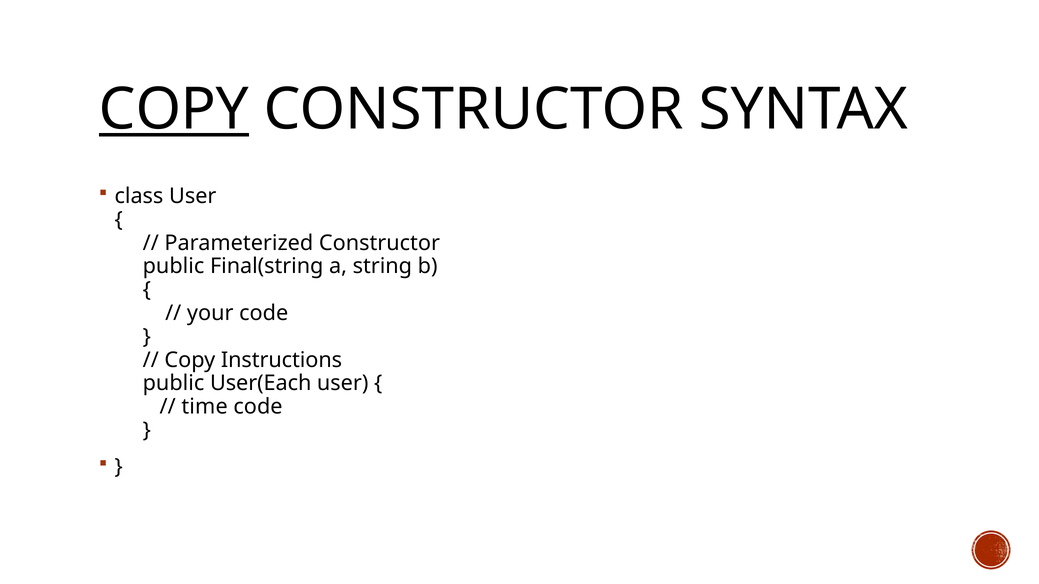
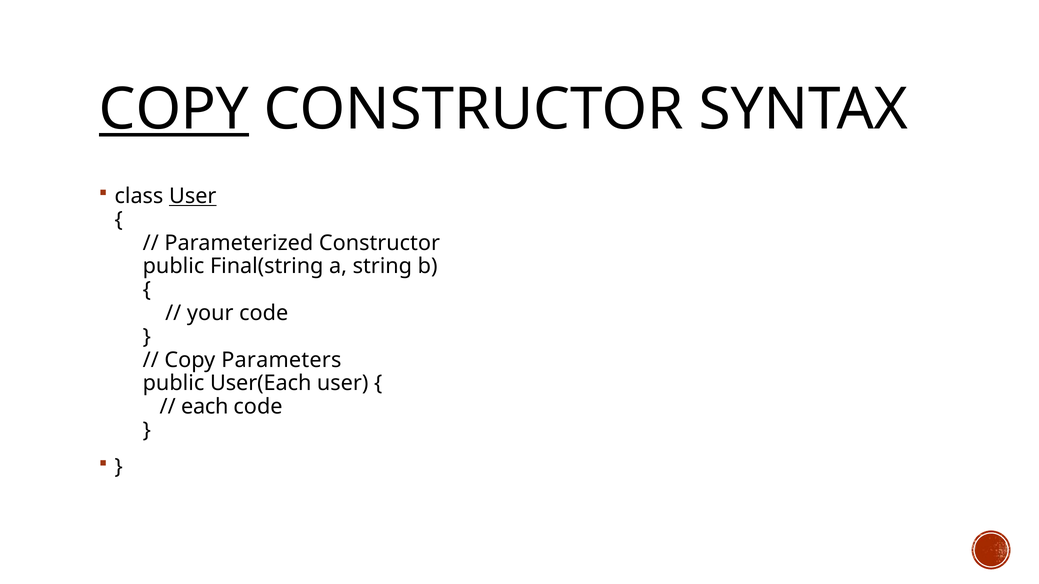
User at (193, 196) underline: none -> present
Instructions: Instructions -> Parameters
time: time -> each
